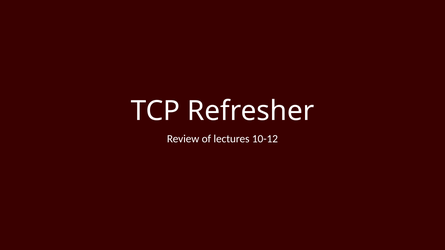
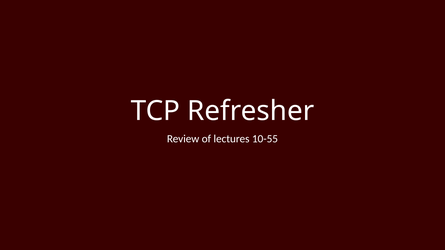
10-12: 10-12 -> 10-55
